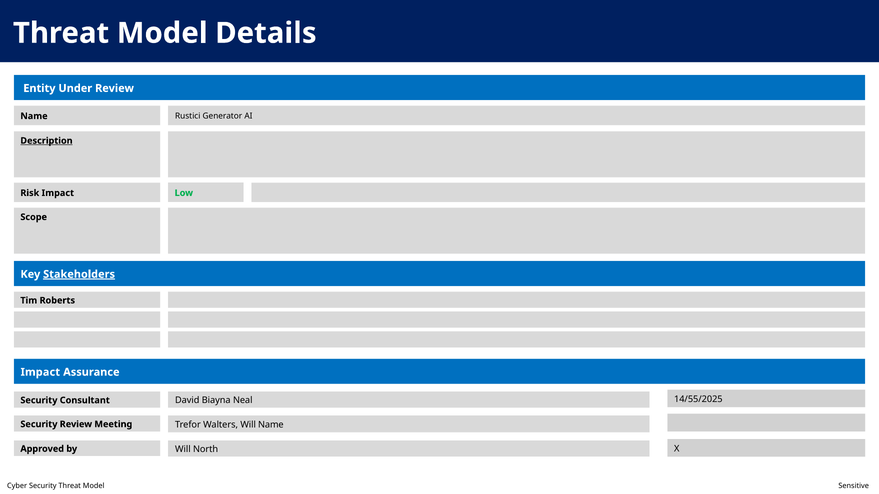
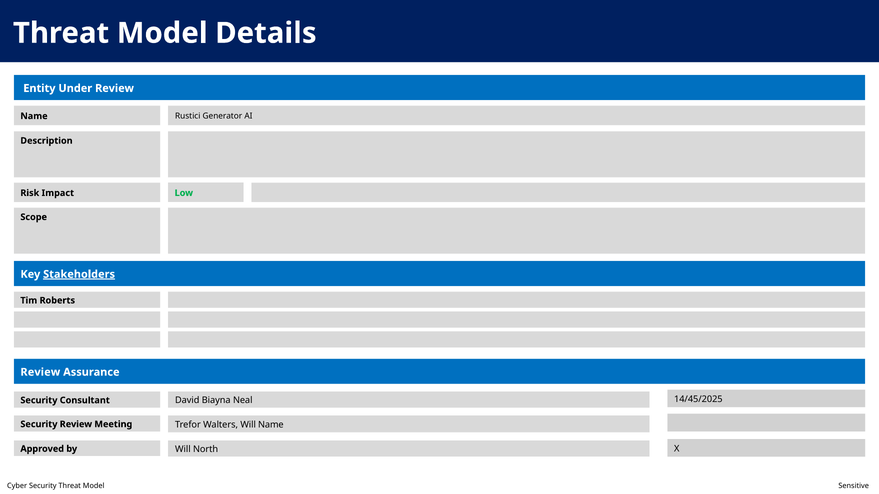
Description underline: present -> none
Impact at (40, 372): Impact -> Review
14/55/2025: 14/55/2025 -> 14/45/2025
